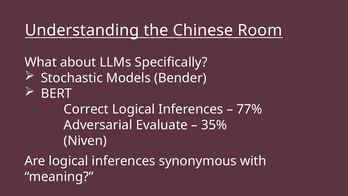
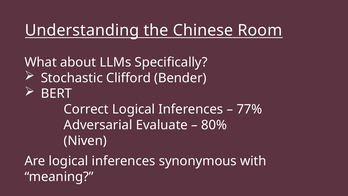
Models: Models -> Clifford
35%: 35% -> 80%
